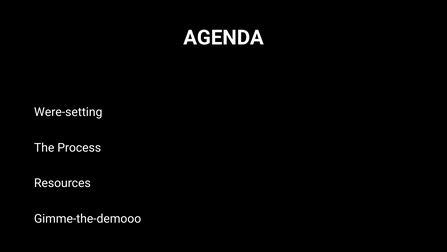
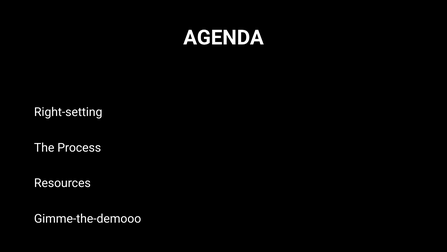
Were-setting: Were-setting -> Right-setting
